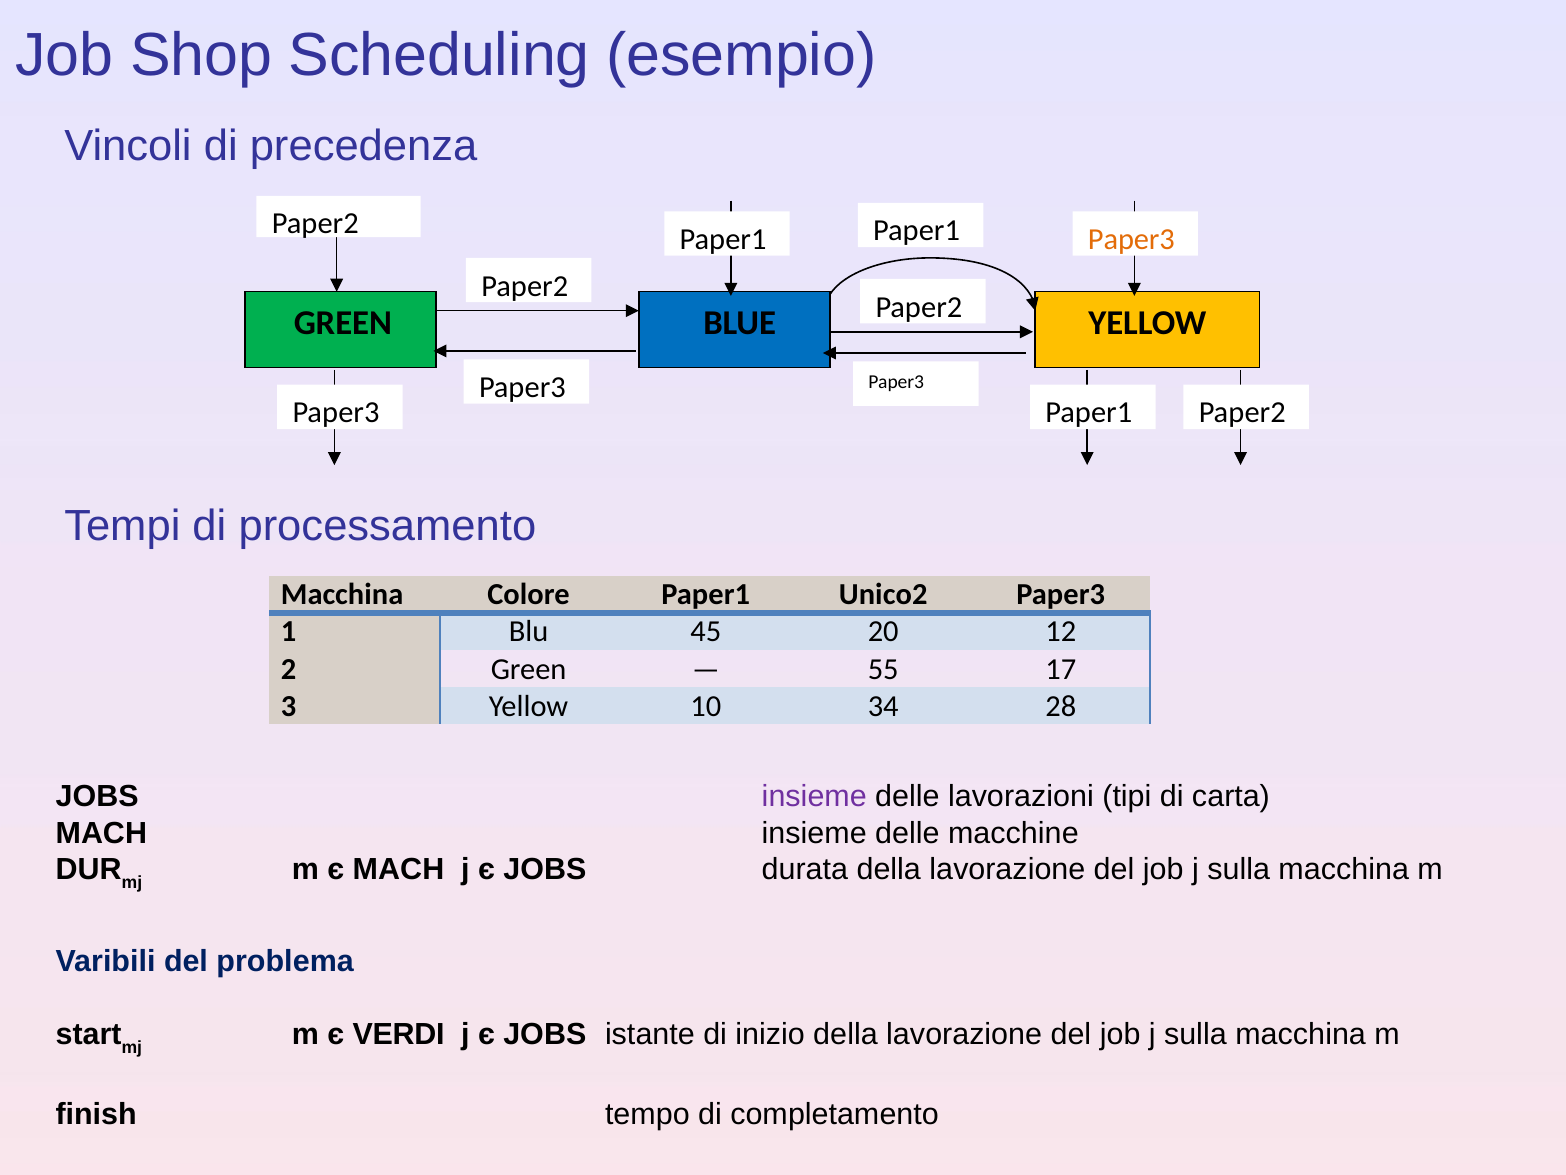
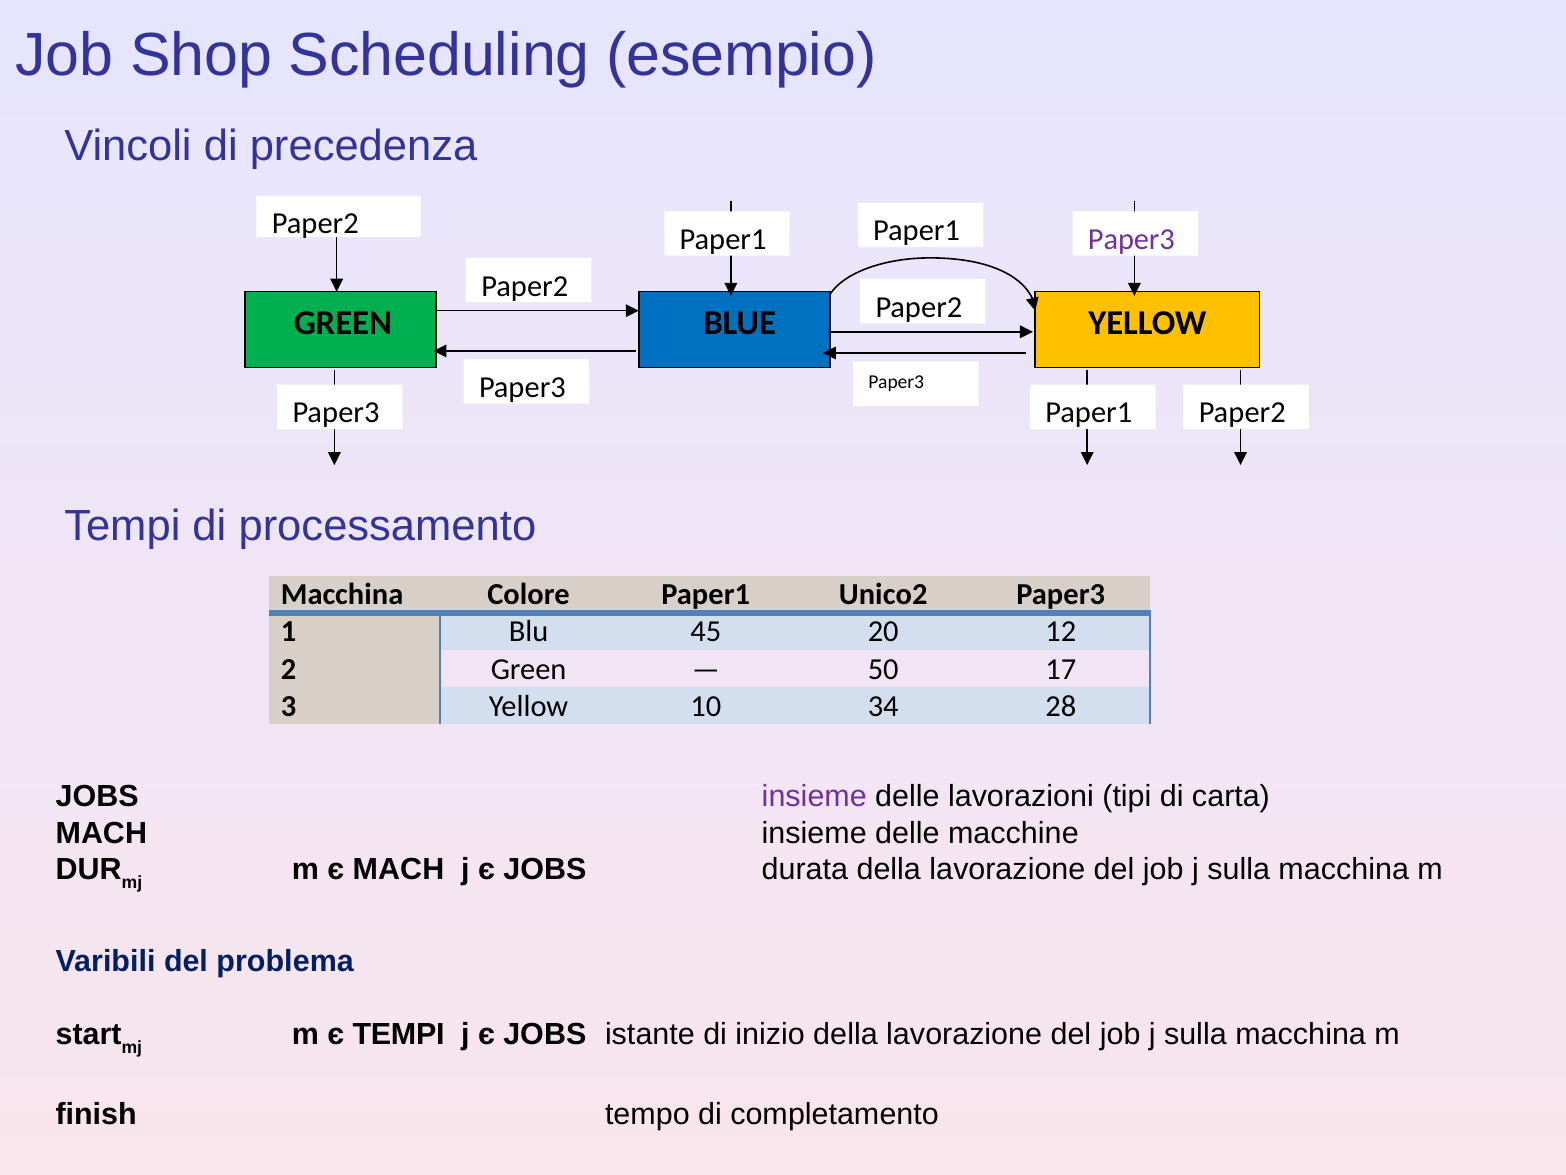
Paper3 at (1131, 239) colour: orange -> purple
55: 55 -> 50
є VERDI: VERDI -> TEMPI
